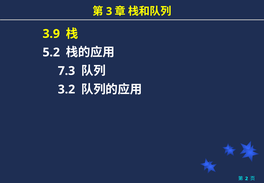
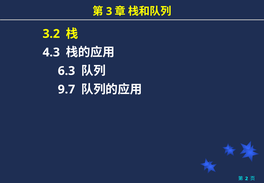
3.9: 3.9 -> 3.2
5.2: 5.2 -> 4.3
7.3: 7.3 -> 6.3
3.2: 3.2 -> 9.7
